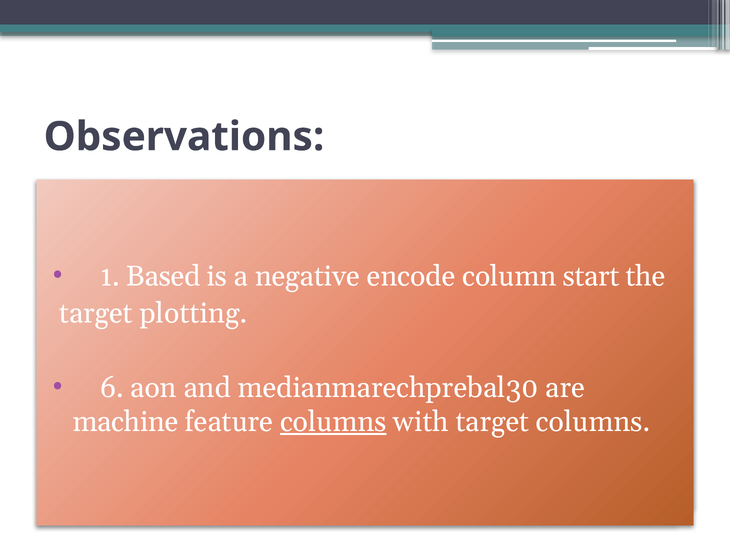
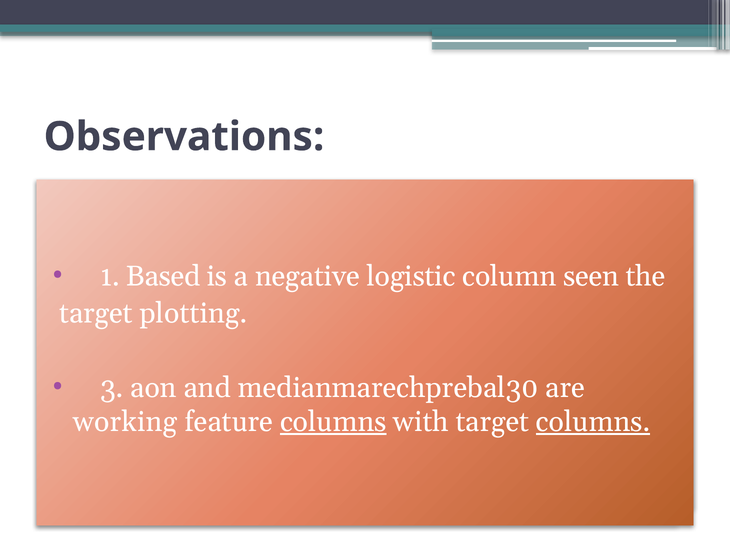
encode: encode -> logistic
start: start -> seen
6: 6 -> 3
machine: machine -> working
columns at (593, 421) underline: none -> present
